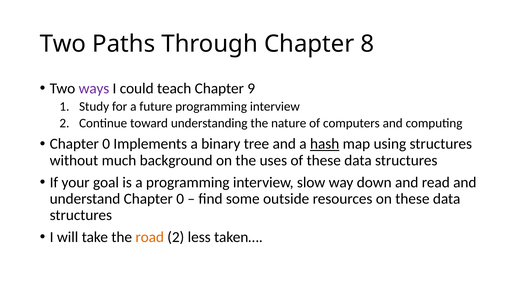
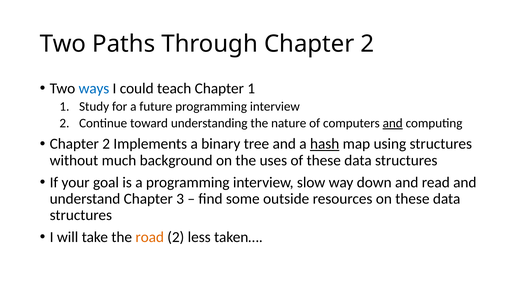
Through Chapter 8: 8 -> 2
ways colour: purple -> blue
Chapter 9: 9 -> 1
and at (393, 123) underline: none -> present
0 at (106, 144): 0 -> 2
understand Chapter 0: 0 -> 3
